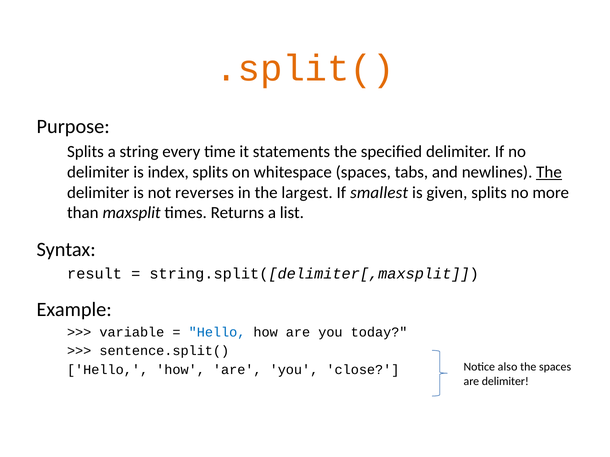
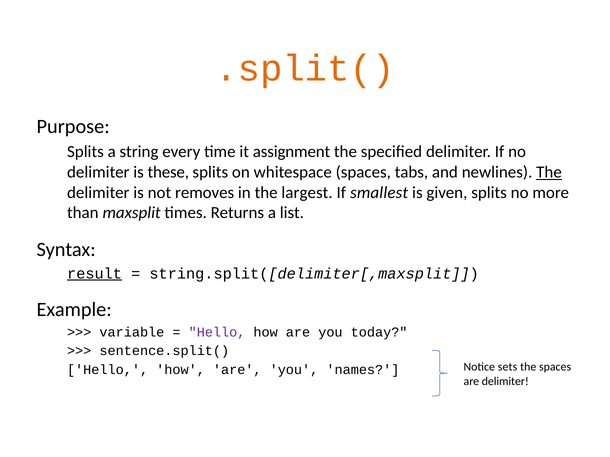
statements: statements -> assignment
index: index -> these
reverses: reverses -> removes
result underline: none -> present
Hello at (217, 332) colour: blue -> purple
close: close -> names
also: also -> sets
